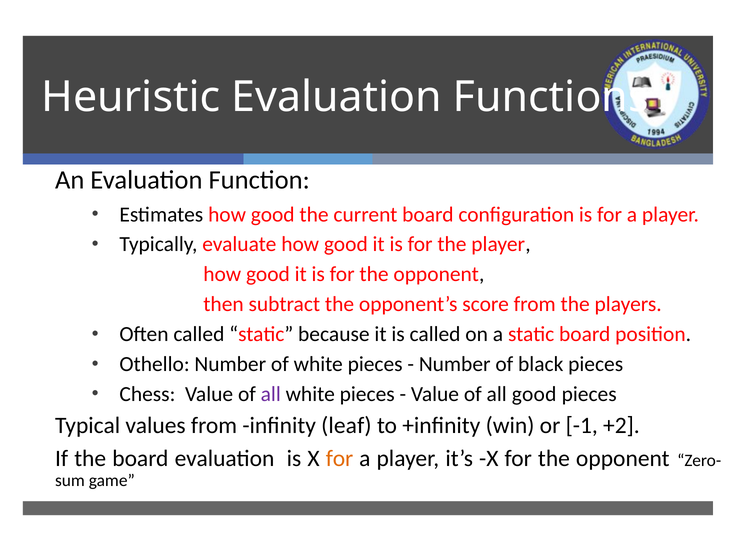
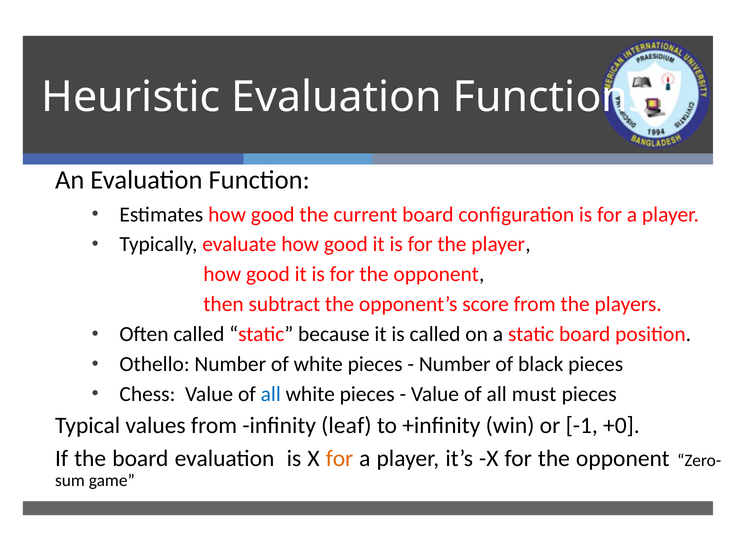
all at (271, 394) colour: purple -> blue
all good: good -> must
+2: +2 -> +0
